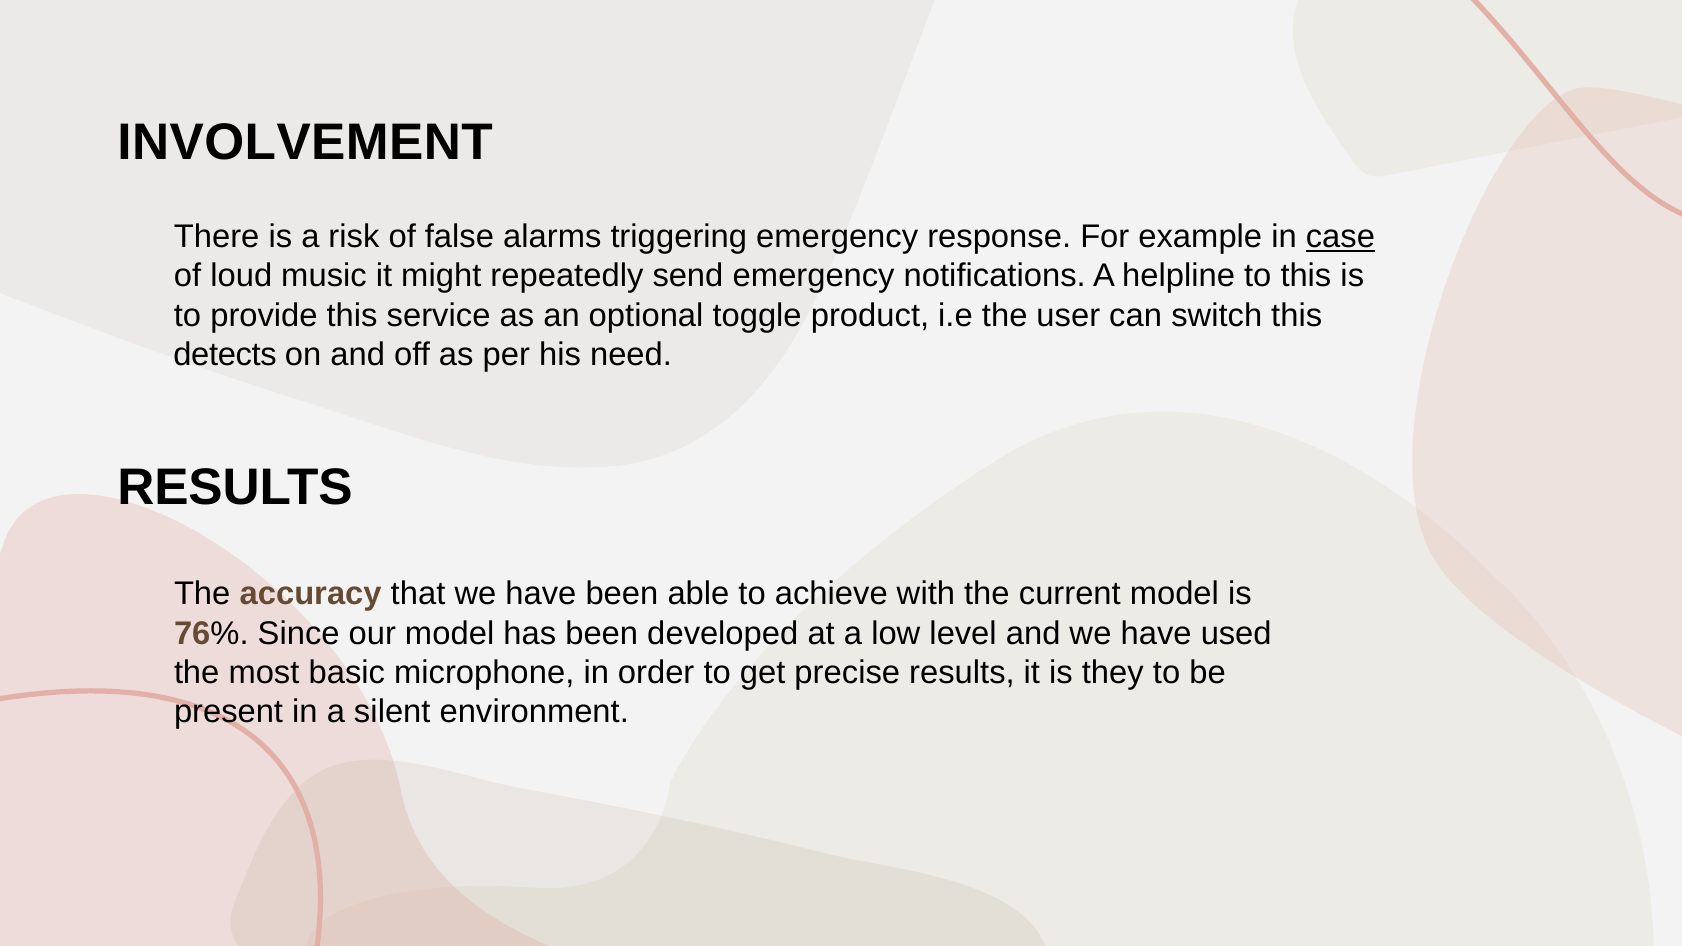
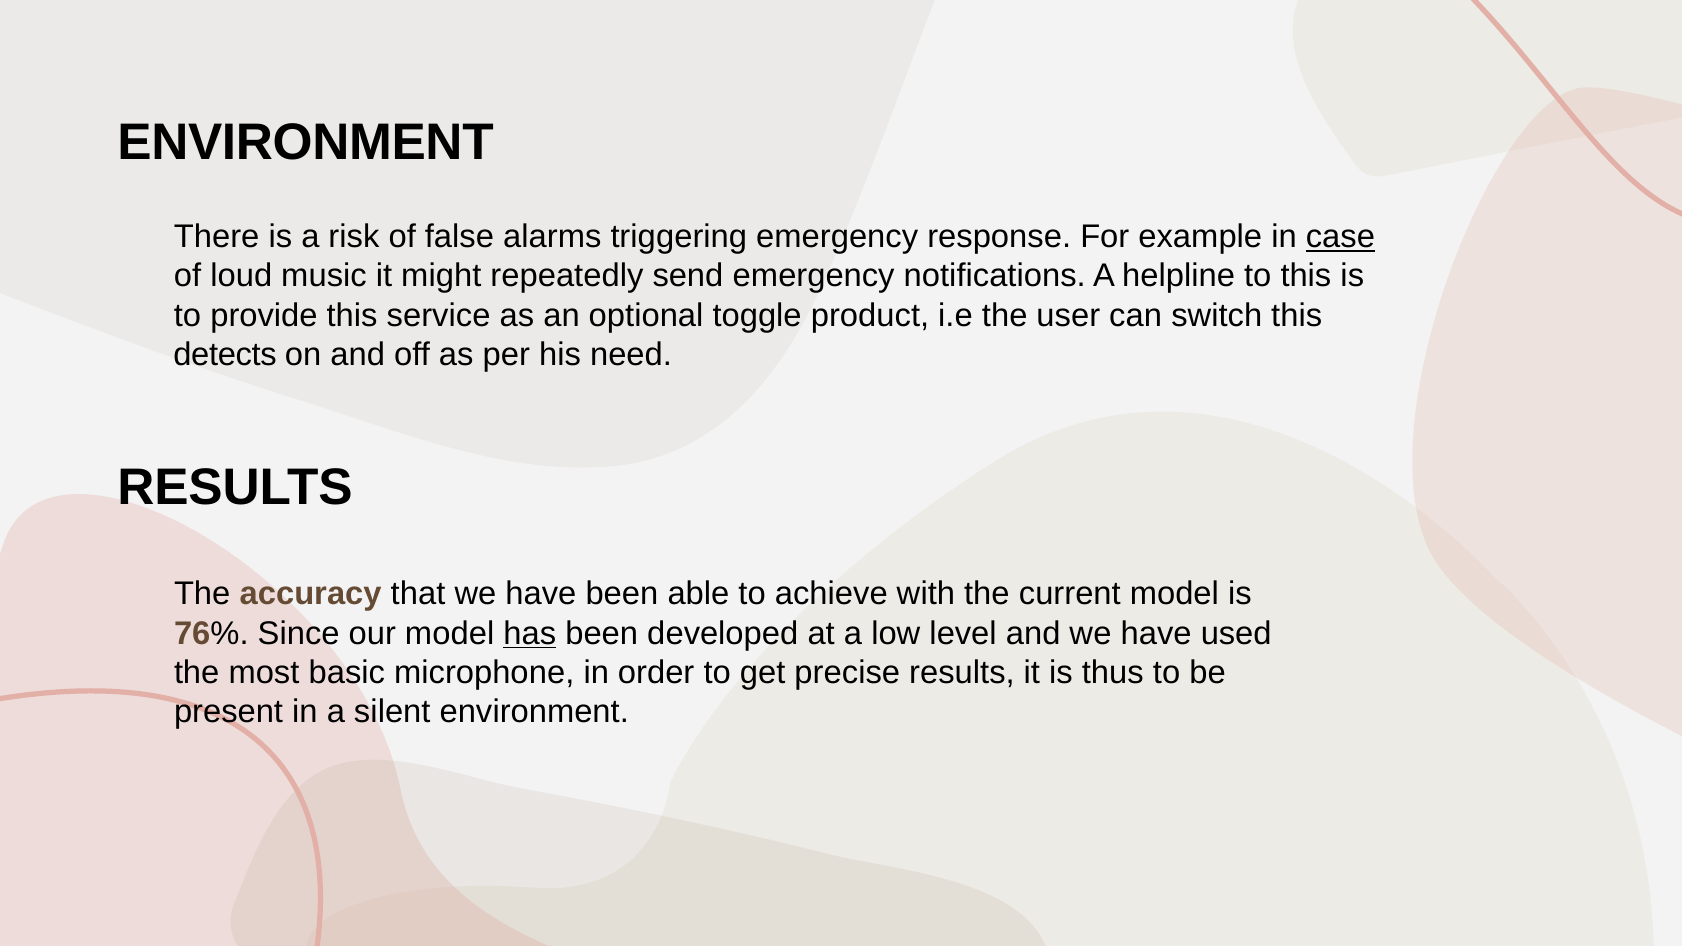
INVOLVEMENT at (305, 142): INVOLVEMENT -> ENVIRONMENT
has underline: none -> present
they: they -> thus
